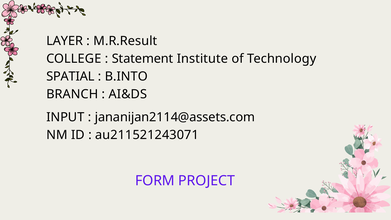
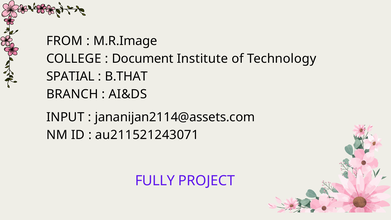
LAYER: LAYER -> FROM
M.R.Result: M.R.Result -> M.R.Image
Statement: Statement -> Document
B.INTO: B.INTO -> B.THAT
FORM: FORM -> FULLY
